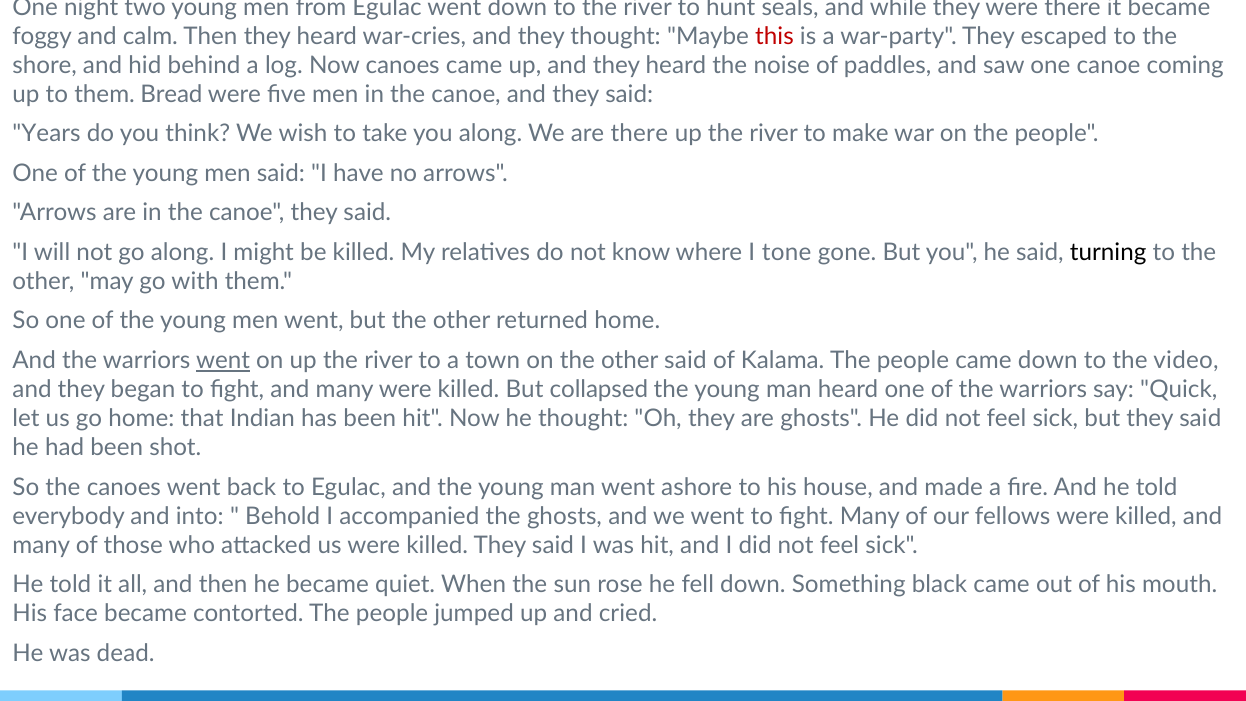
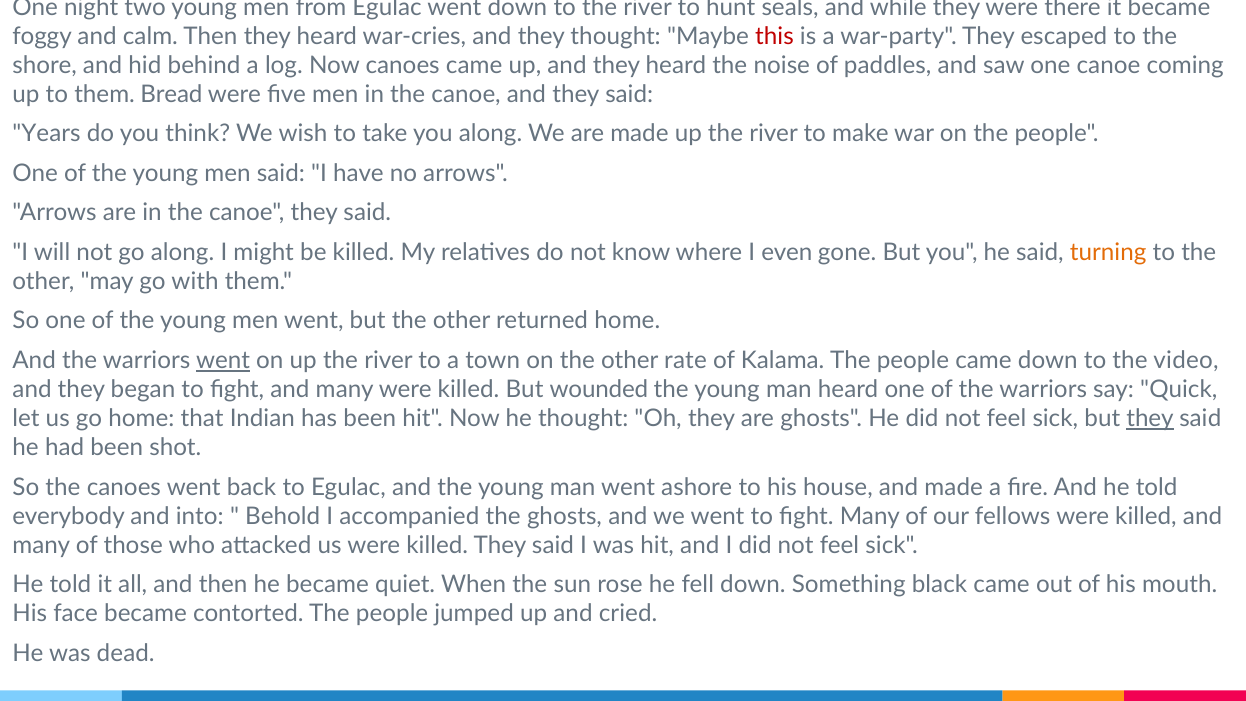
are there: there -> made
tone: tone -> even
turning colour: black -> orange
other said: said -> rate
collapsed: collapsed -> wounded
they at (1150, 419) underline: none -> present
